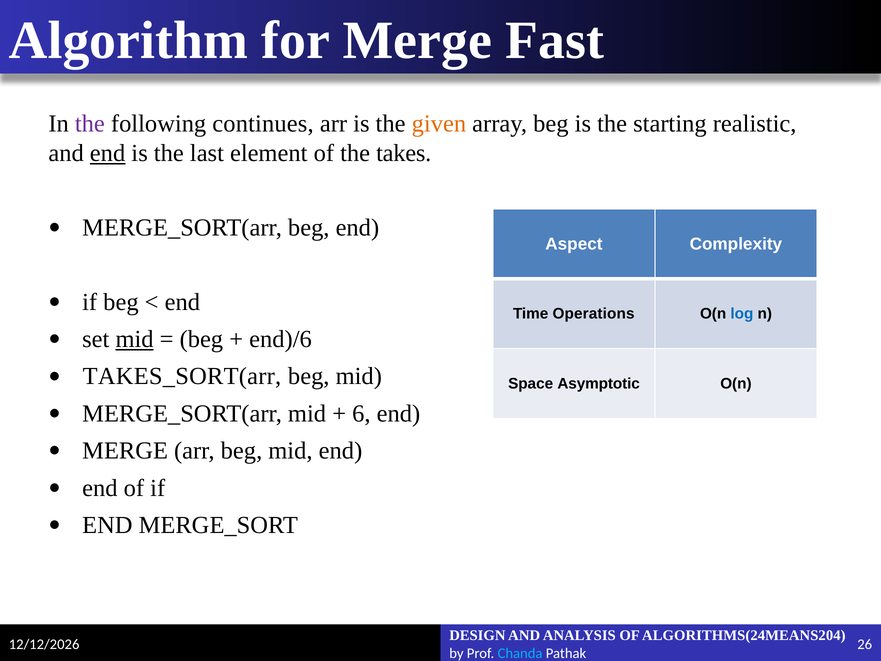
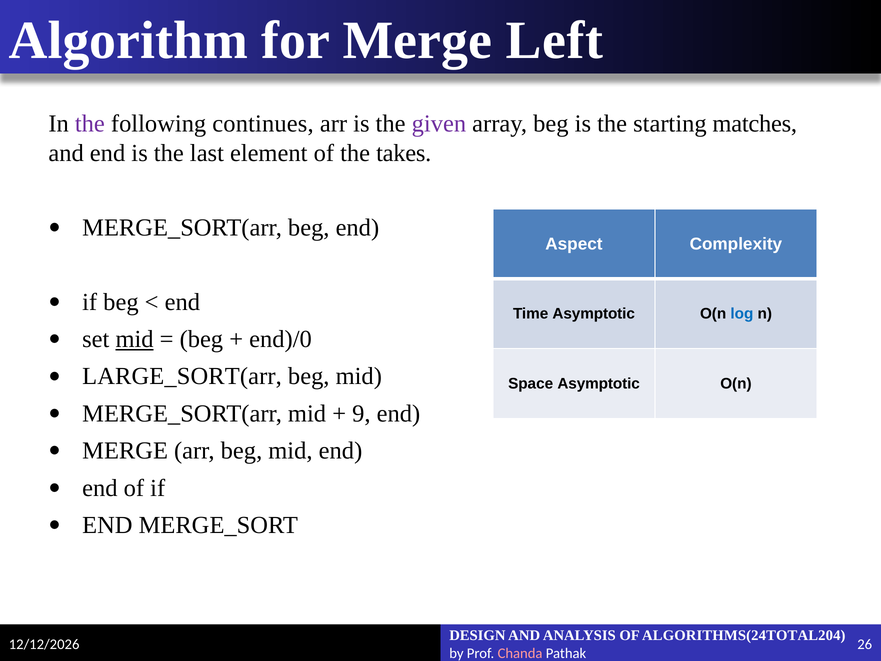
Fast: Fast -> Left
given colour: orange -> purple
realistic: realistic -> matches
end at (108, 153) underline: present -> none
Time Operations: Operations -> Asymptotic
end)/6: end)/6 -> end)/0
TAKES_SORT(arr: TAKES_SORT(arr -> LARGE_SORT(arr
6: 6 -> 9
ALGORITHMS(24MEANS204: ALGORITHMS(24MEANS204 -> ALGORITHMS(24TOTAL204
Chanda colour: light blue -> pink
